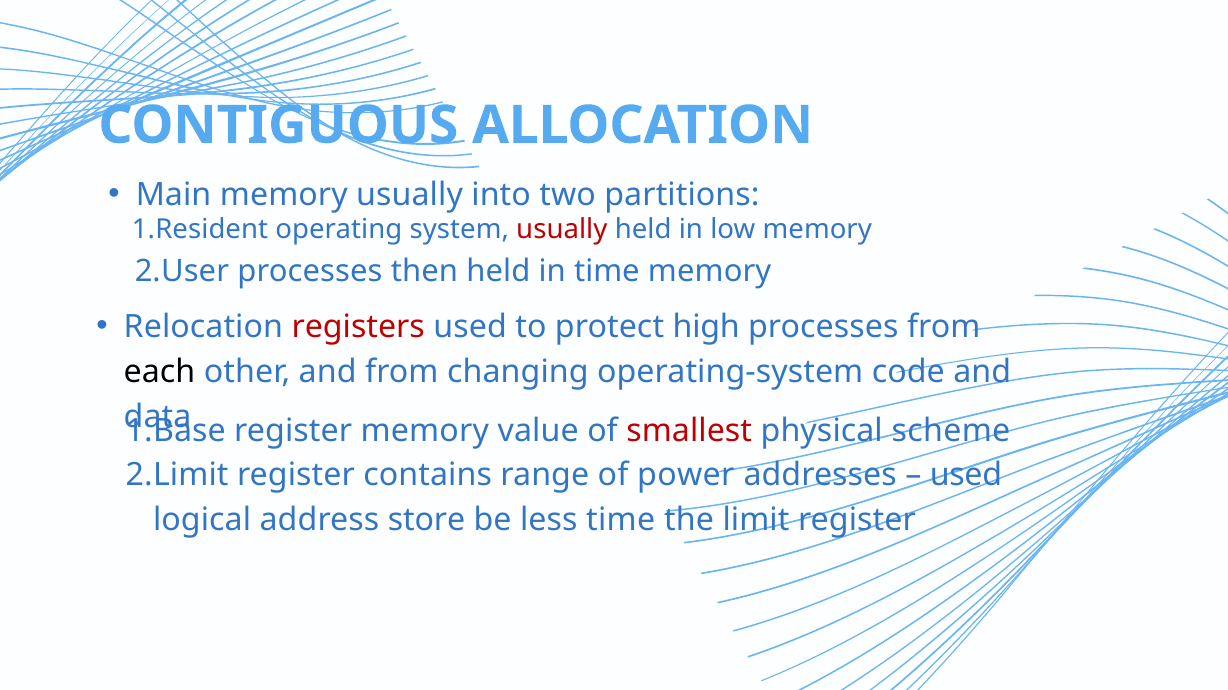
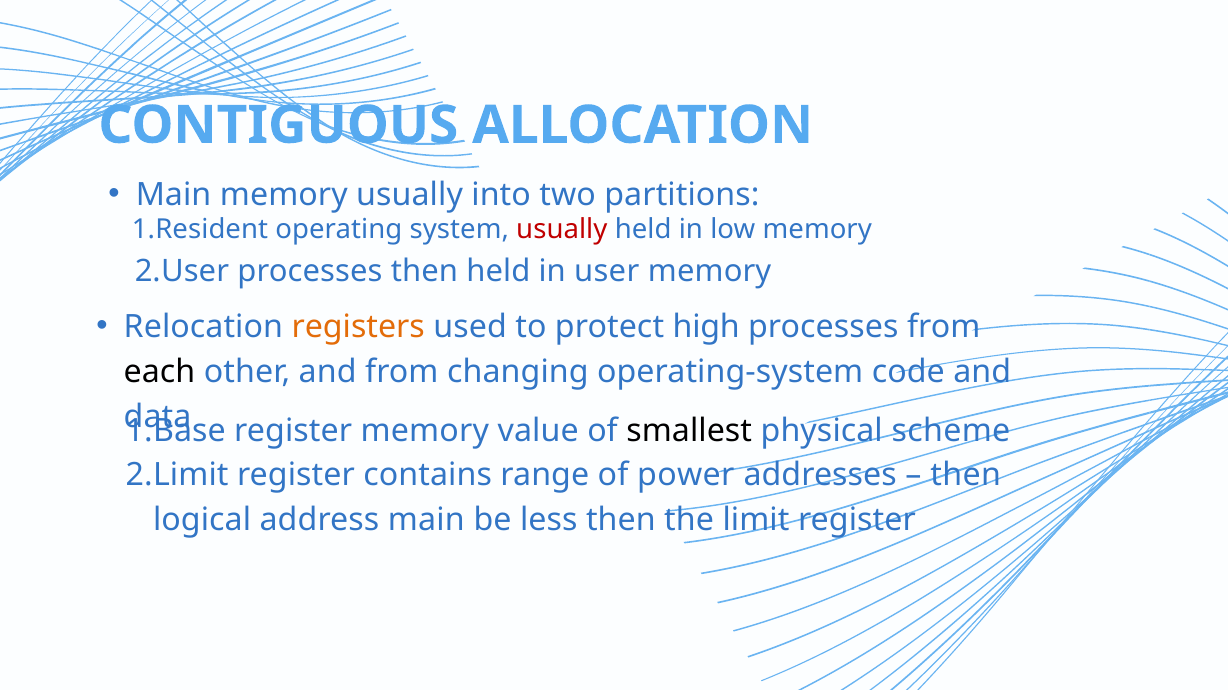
in time: time -> user
registers colour: red -> orange
smallest colour: red -> black
used at (966, 476): used -> then
address store: store -> main
less time: time -> then
